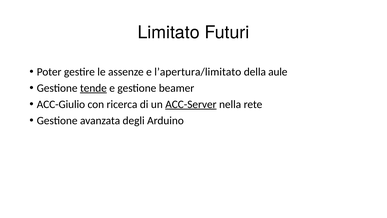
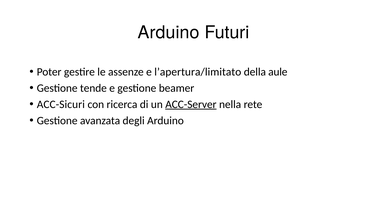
Limitato at (169, 33): Limitato -> Arduino
tende underline: present -> none
ACC-Giulio: ACC-Giulio -> ACC-Sicuri
